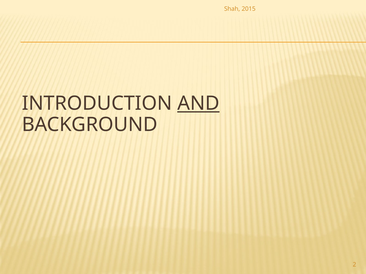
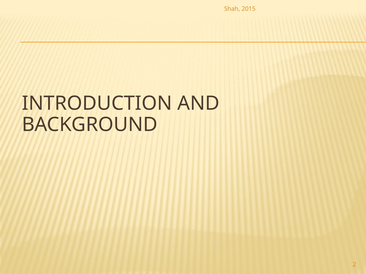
AND underline: present -> none
